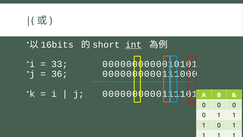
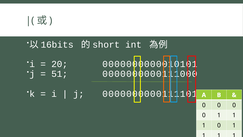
int underline: present -> none
33: 33 -> 20
36: 36 -> 51
